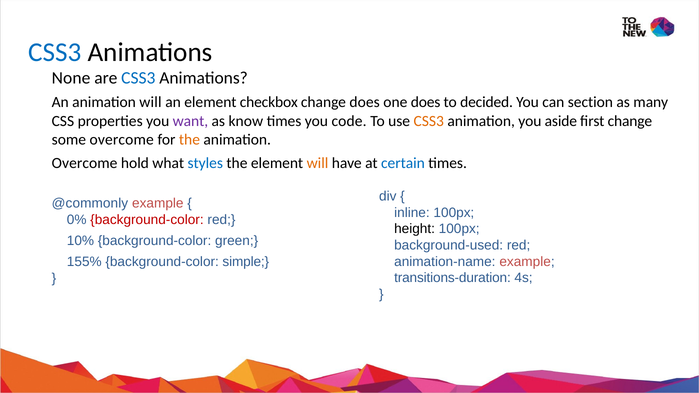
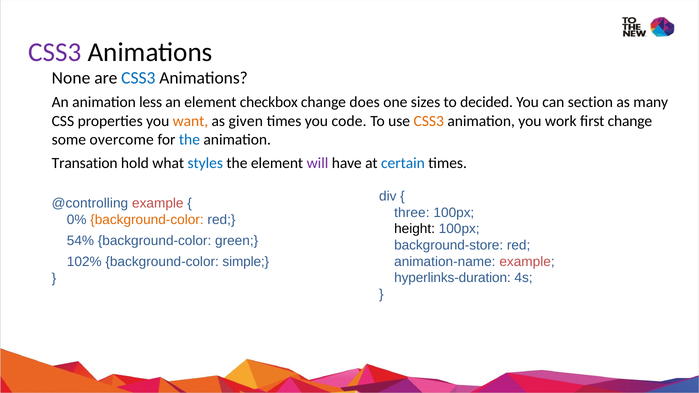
CSS3 at (55, 53) colour: blue -> purple
animation will: will -> less
one does: does -> sizes
want colour: purple -> orange
know: know -> given
aside: aside -> work
the at (189, 140) colour: orange -> blue
Overcome at (85, 163): Overcome -> Transation
will at (318, 163) colour: orange -> purple
@commonly: @commonly -> @controlling
inline: inline -> three
background-color at (147, 220) colour: red -> orange
10%: 10% -> 54%
background-used: background-used -> background-store
155%: 155% -> 102%
transitions-duration: transitions-duration -> hyperlinks-duration
